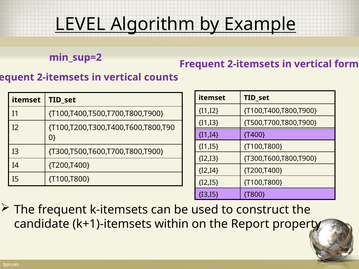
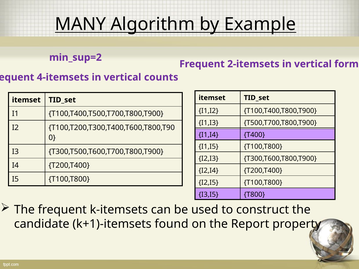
LEVEL: LEVEL -> MANY
2-itemsets at (63, 77): 2-itemsets -> 4-itemsets
within: within -> found
